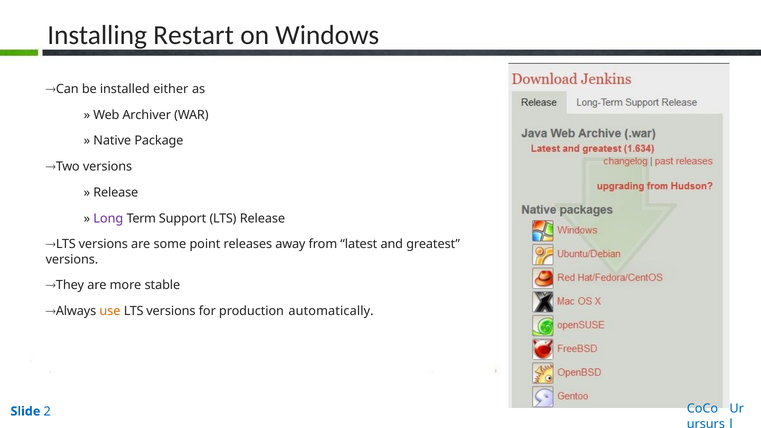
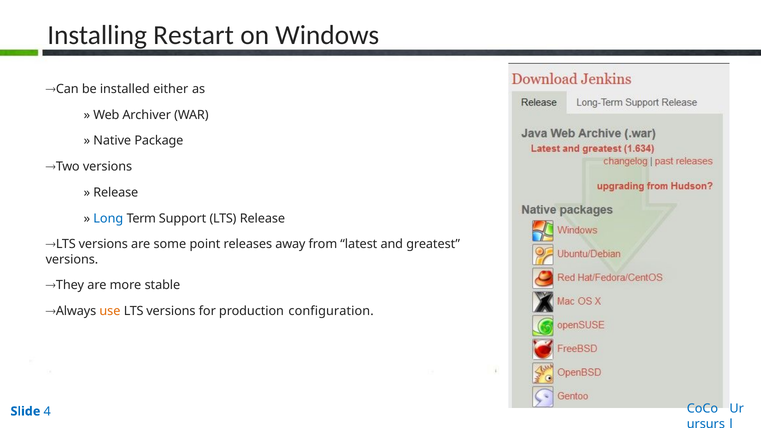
Long colour: purple -> blue
automatically: automatically -> configuration
2: 2 -> 4
